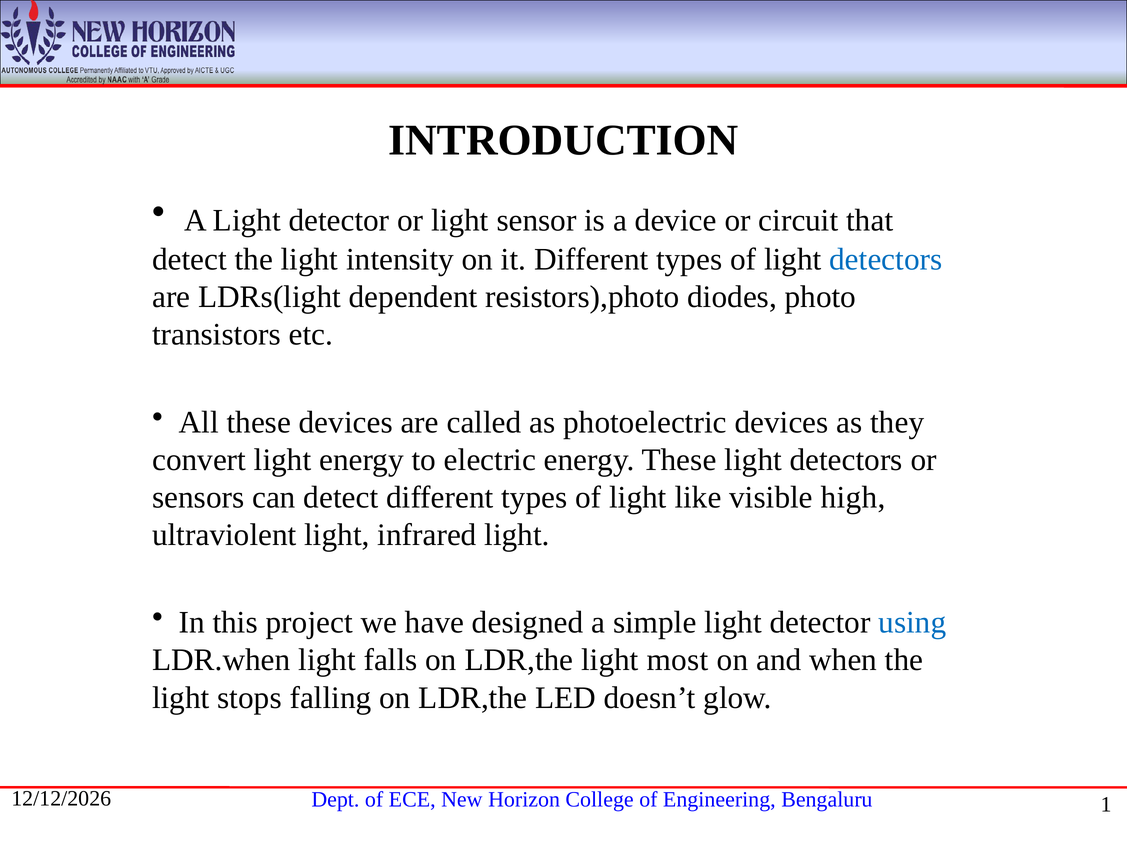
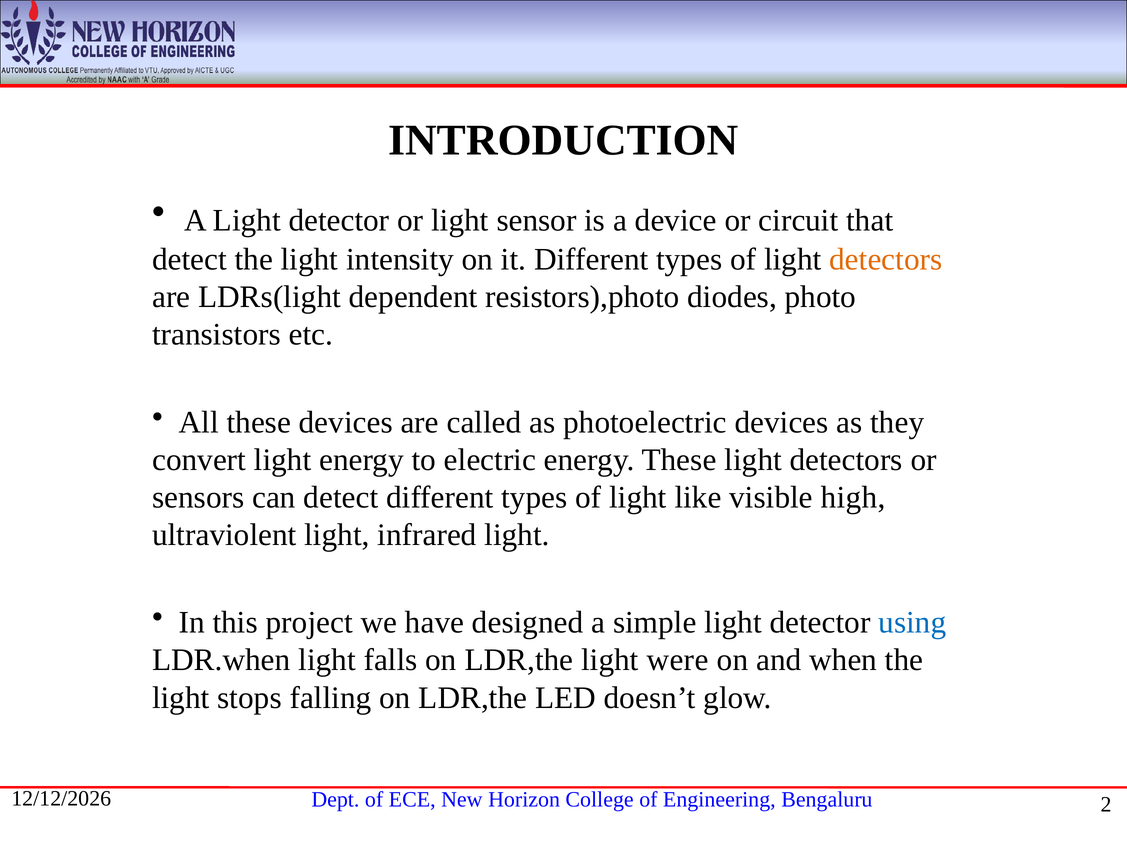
detectors at (886, 260) colour: blue -> orange
most: most -> were
1: 1 -> 2
